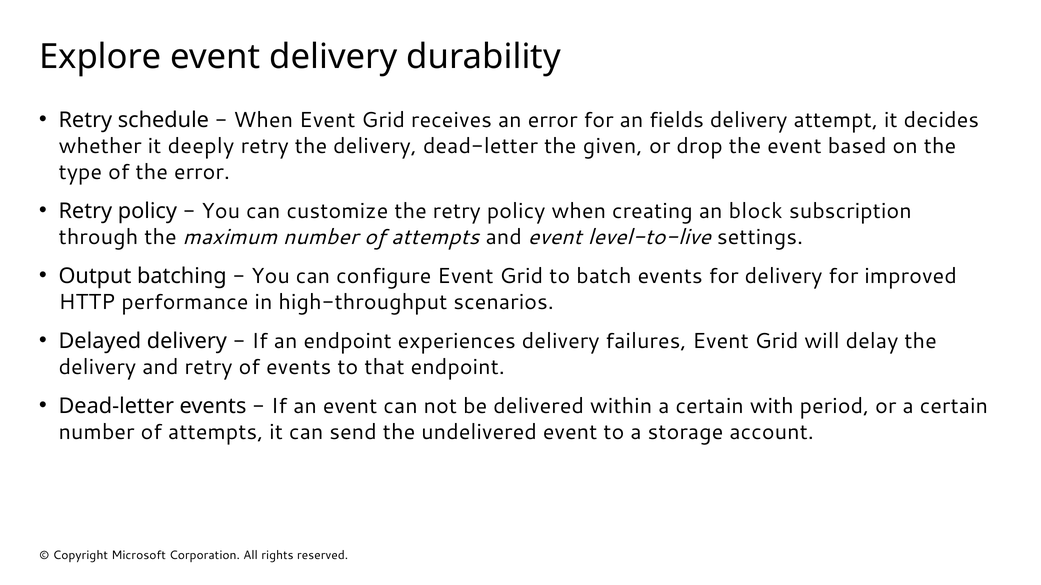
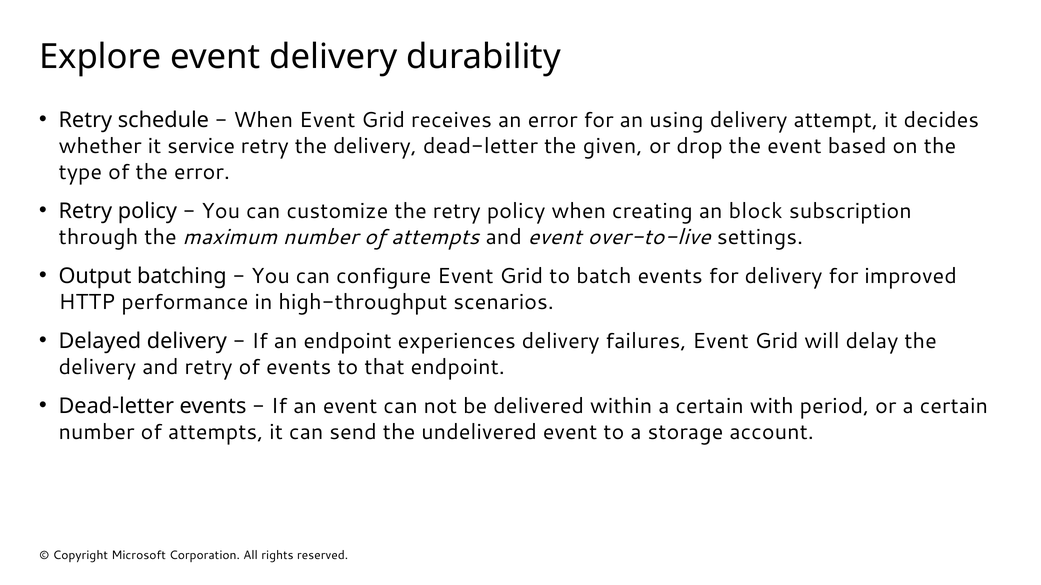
fields: fields -> using
deeply: deeply -> service
level-to-live: level-to-live -> over-to-live
